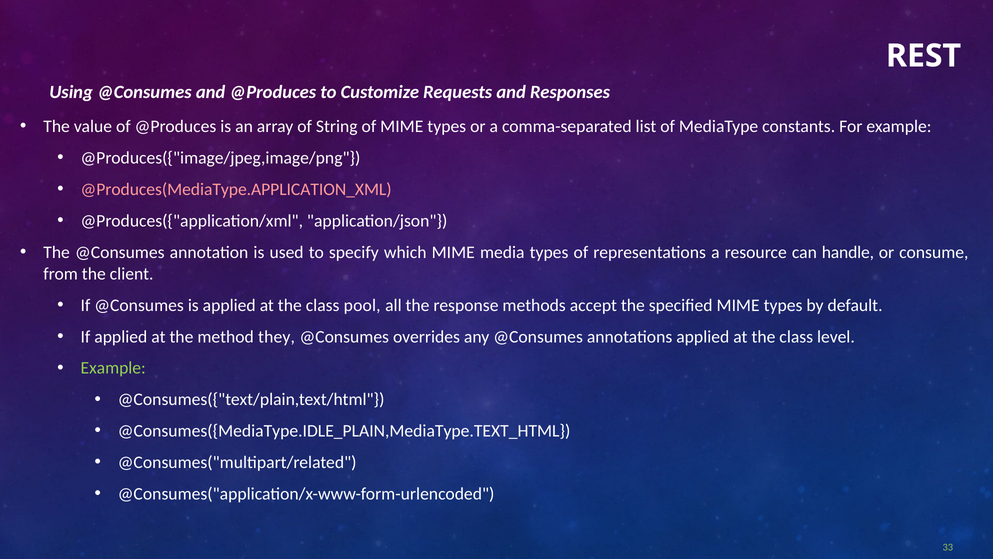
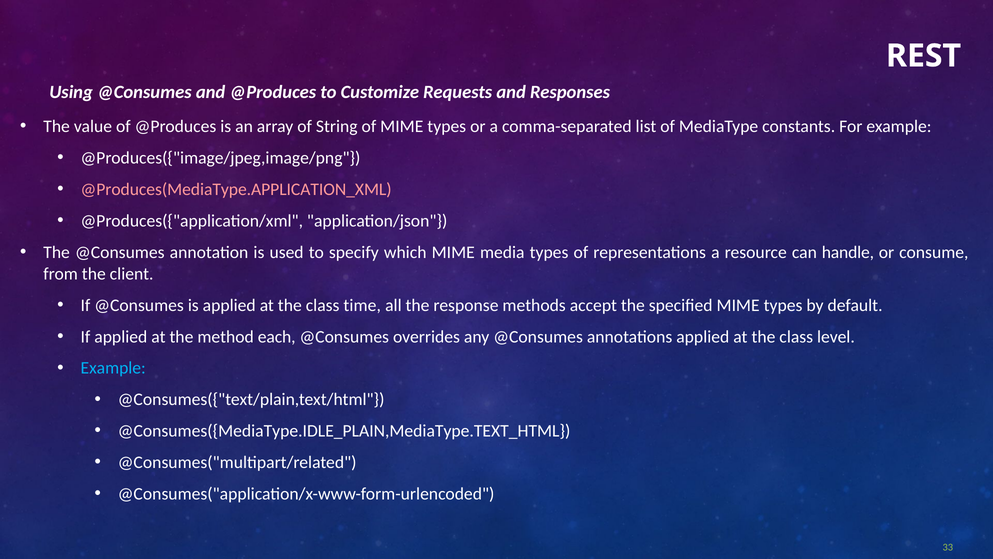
pool: pool -> time
they: they -> each
Example at (113, 368) colour: light green -> light blue
